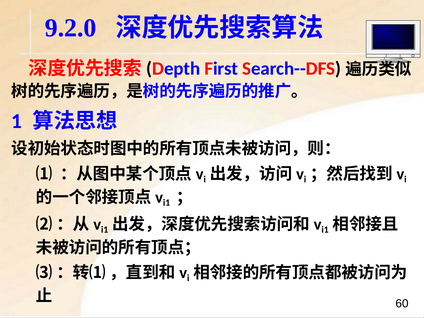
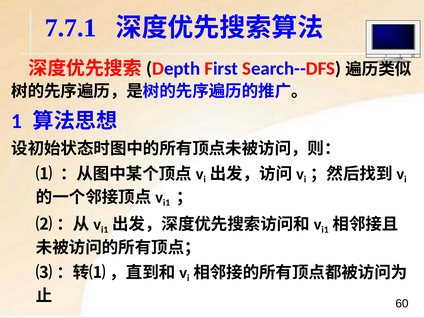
9.2.0: 9.2.0 -> 7.7.1
